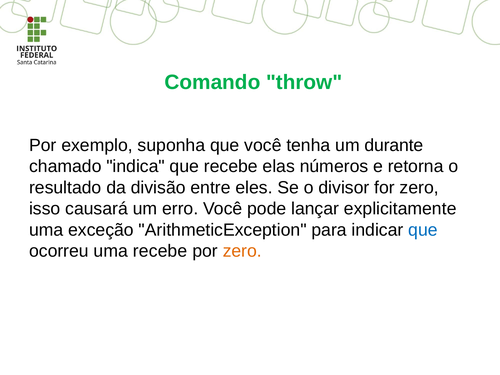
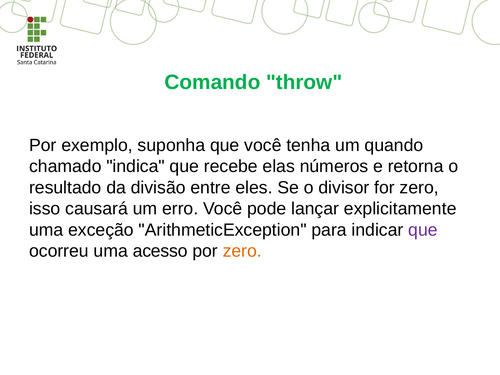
durante: durante -> quando
que at (423, 230) colour: blue -> purple
uma recebe: recebe -> acesso
